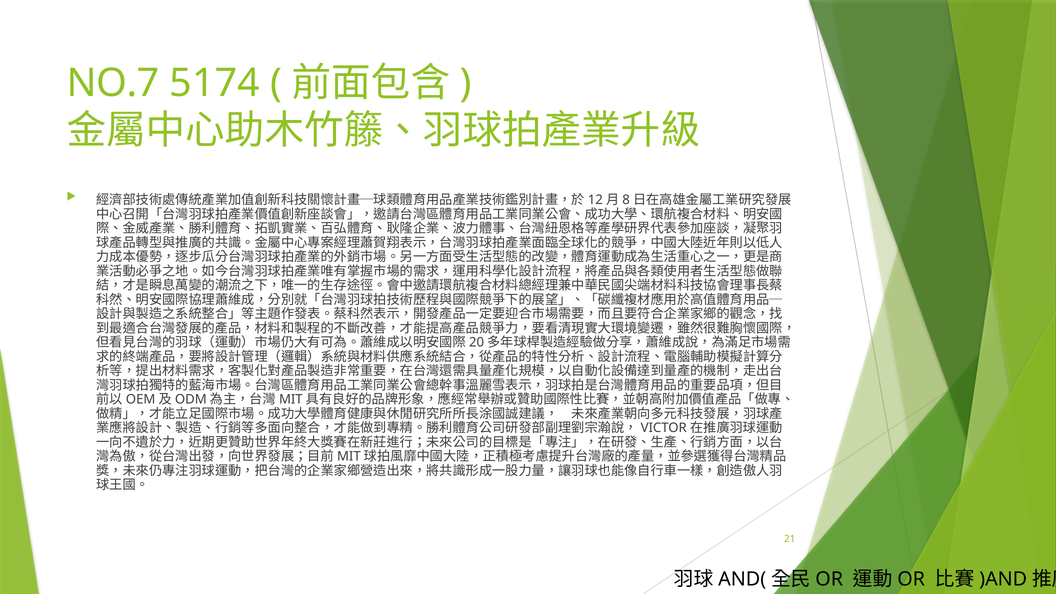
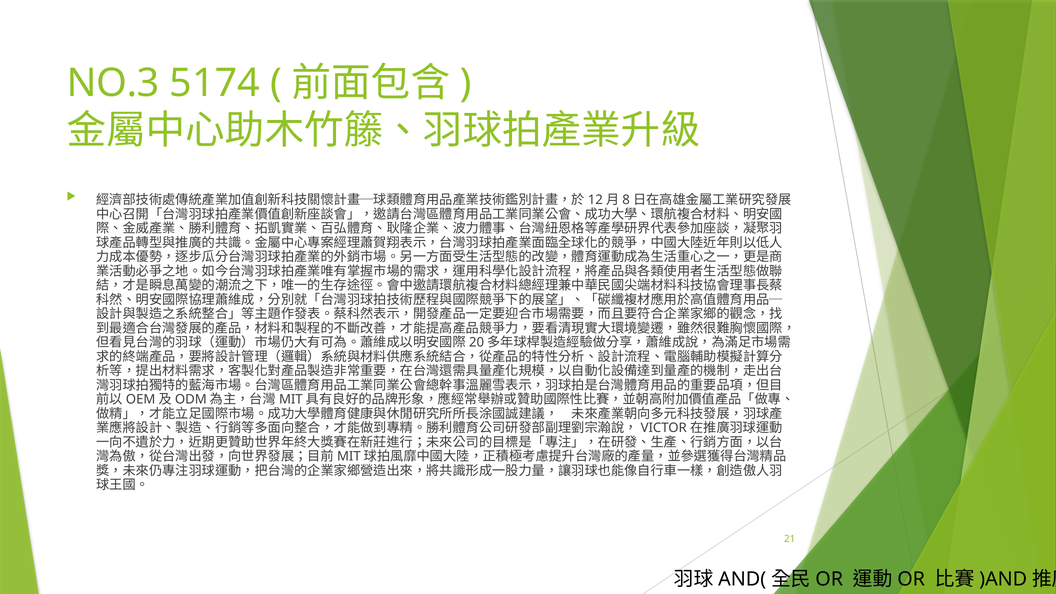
NO.7: NO.7 -> NO.3
